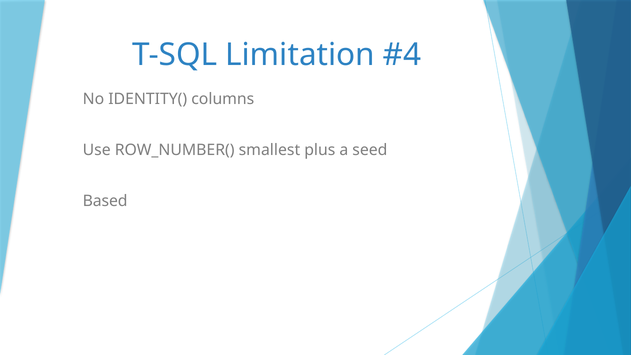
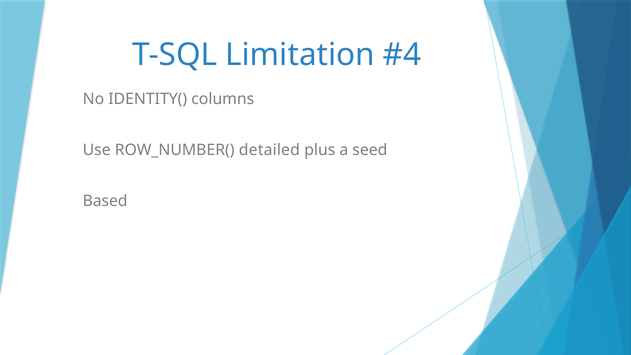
smallest: smallest -> detailed
